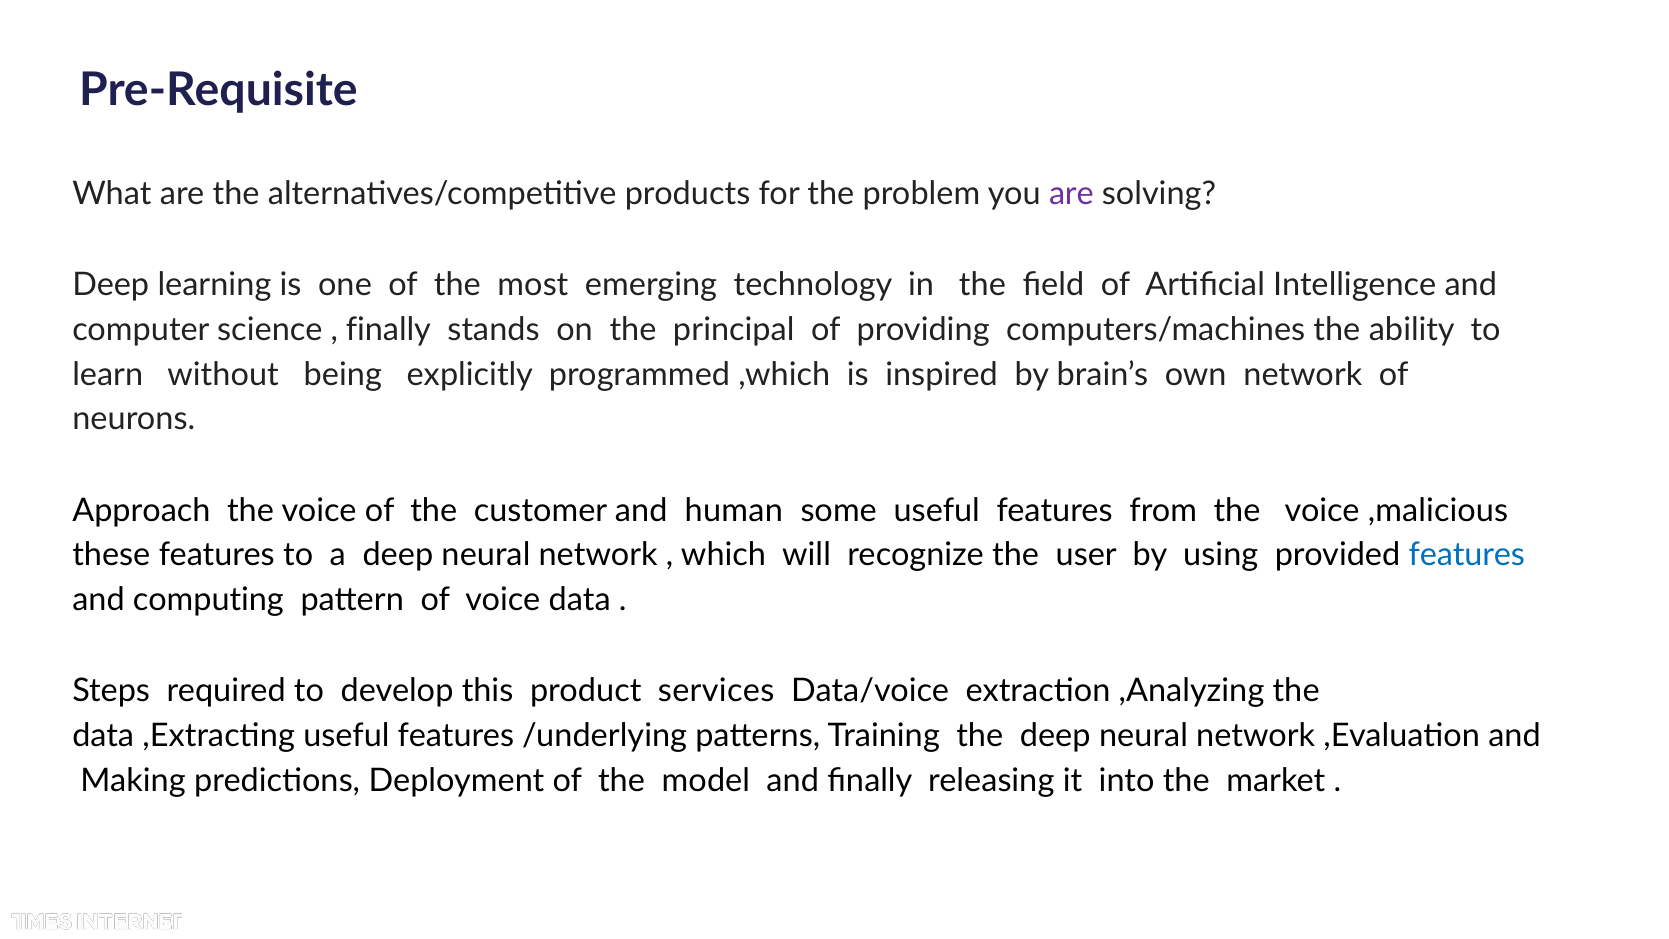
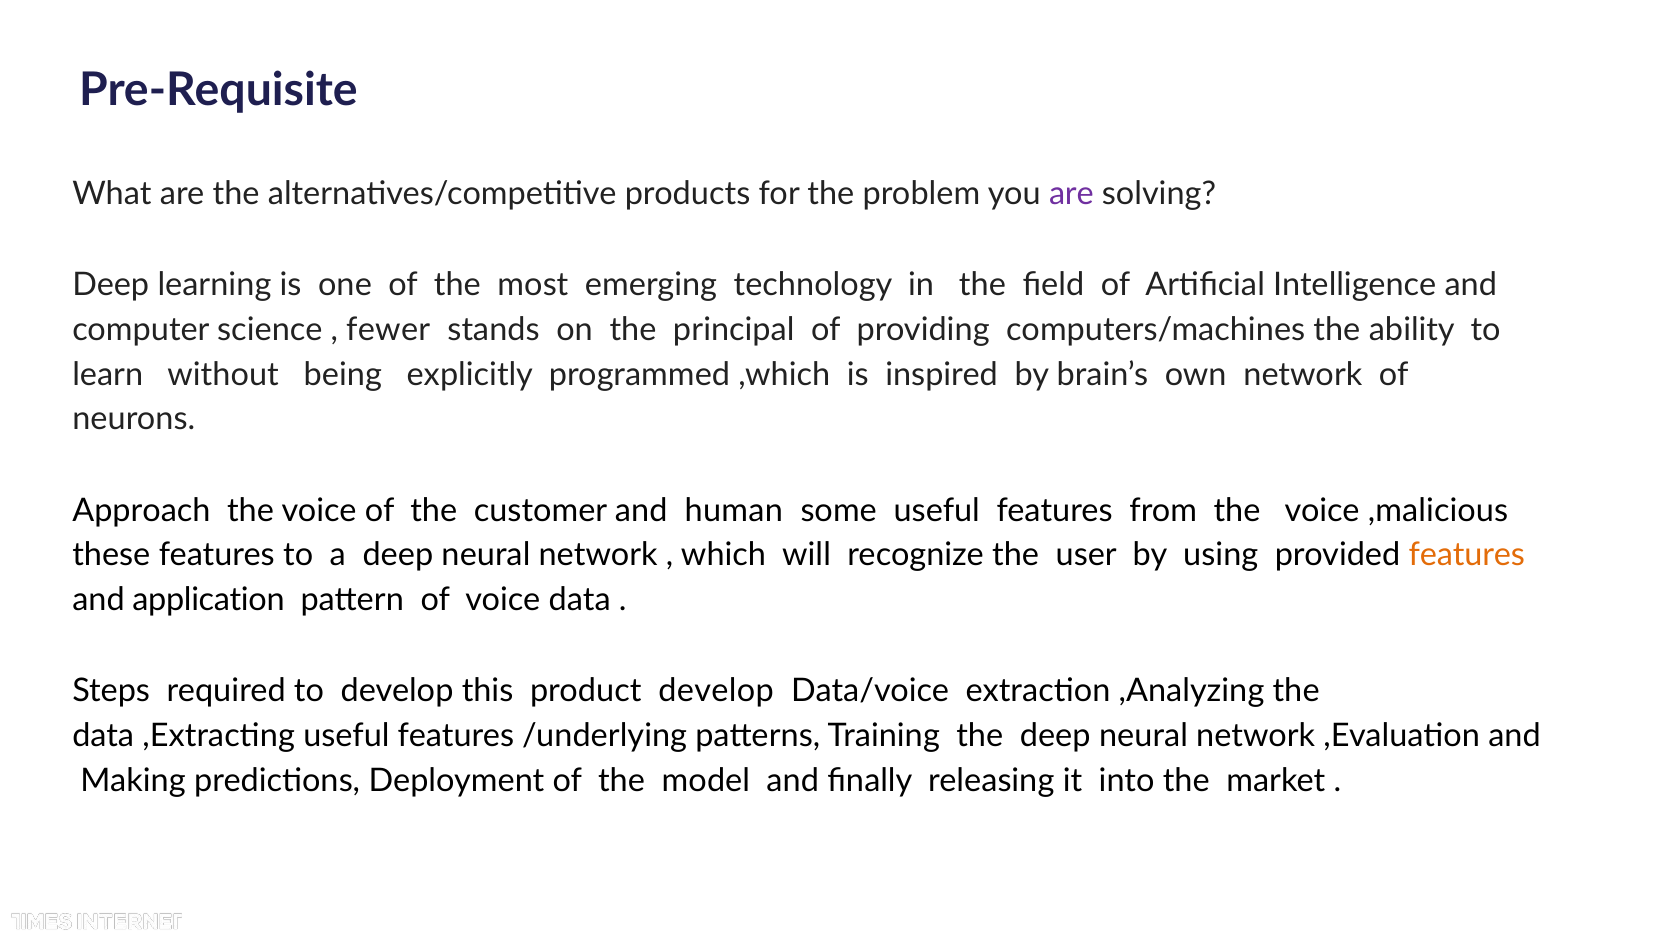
finally at (388, 330): finally -> fewer
features at (1467, 555) colour: blue -> orange
computing: computing -> application
product services: services -> develop
